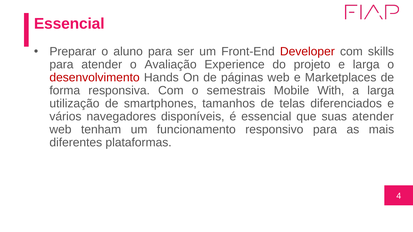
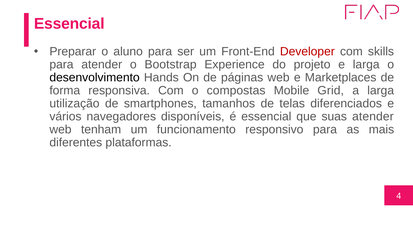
Avaliação: Avaliação -> Bootstrap
desenvolvimento colour: red -> black
semestrais: semestrais -> compostas
With: With -> Grid
